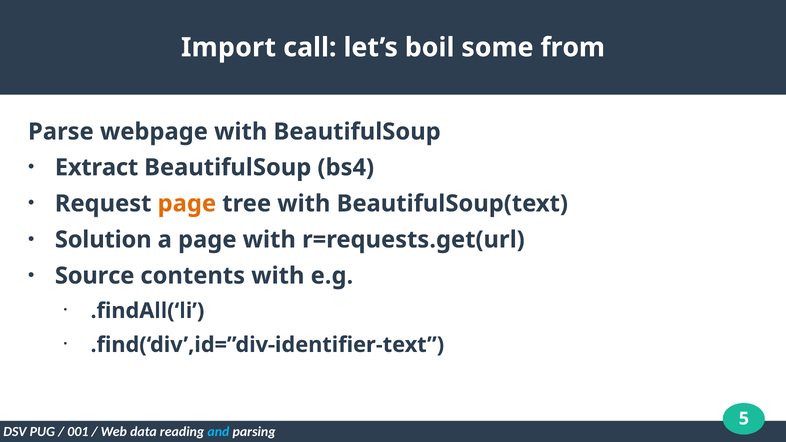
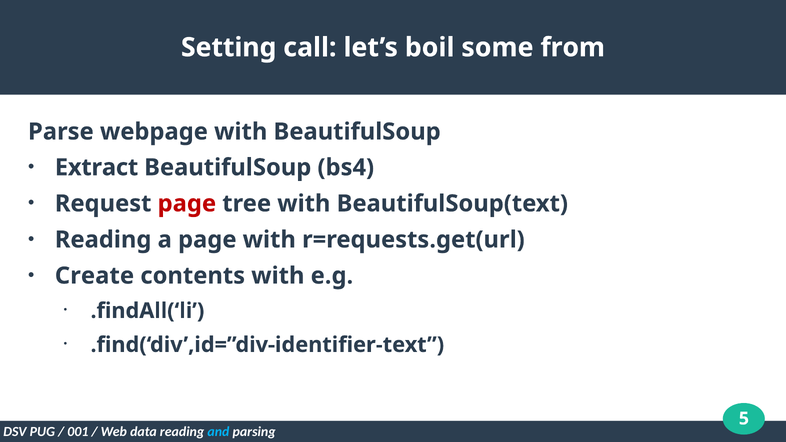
Import: Import -> Setting
page at (187, 204) colour: orange -> red
Solution at (103, 240): Solution -> Reading
Source: Source -> Create
